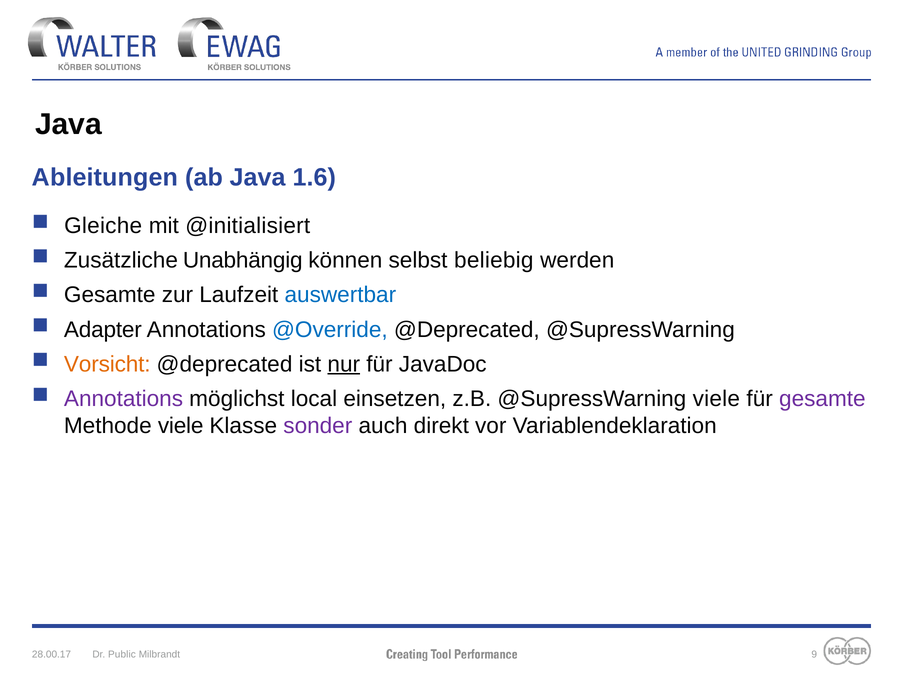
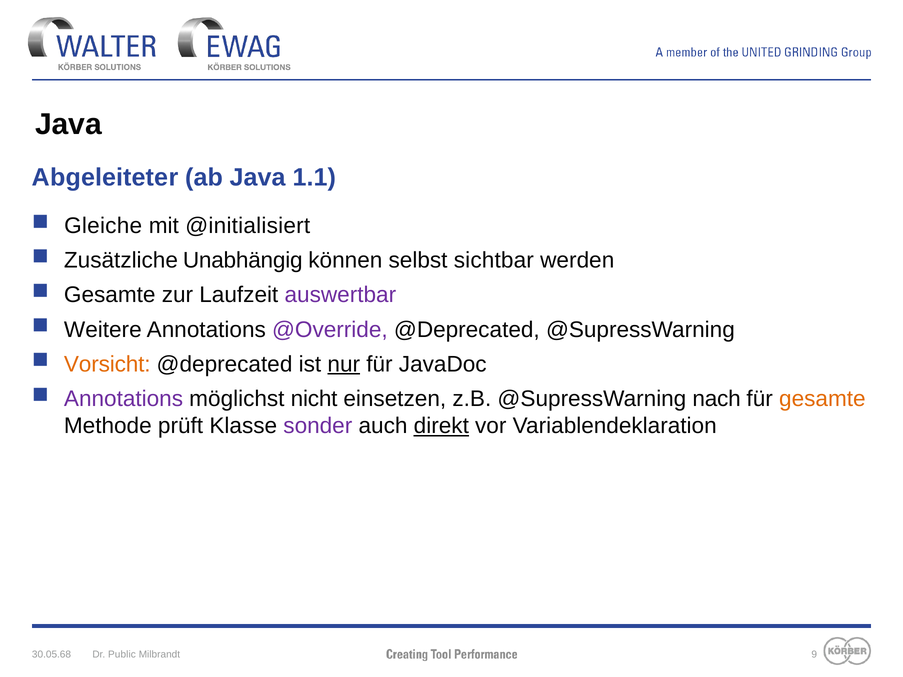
Ableitungen: Ableitungen -> Abgeleiteter
1.6: 1.6 -> 1.1
beliebig: beliebig -> sichtbar
auswertbar colour: blue -> purple
Adapter: Adapter -> Weitere
@Override colour: blue -> purple
local: local -> nicht
@SupressWarning viele: viele -> nach
gesamte at (822, 399) colour: purple -> orange
Methode viele: viele -> prüft
direkt underline: none -> present
28.00.17: 28.00.17 -> 30.05.68
